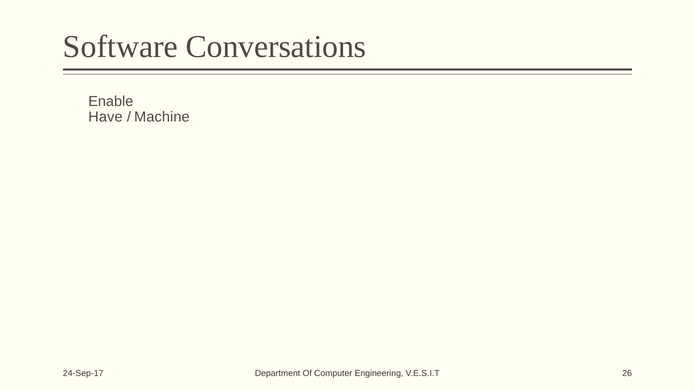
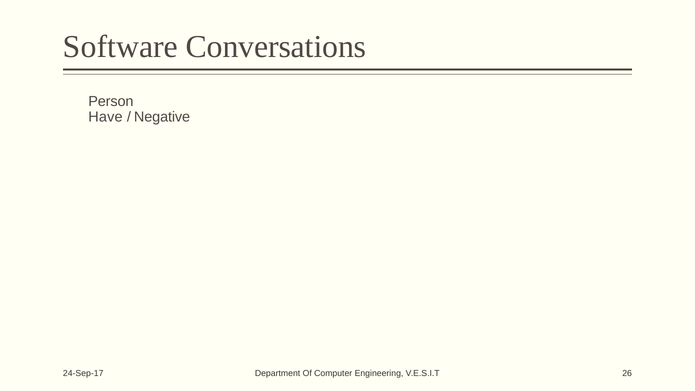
Enable: Enable -> Person
Machine: Machine -> Negative
